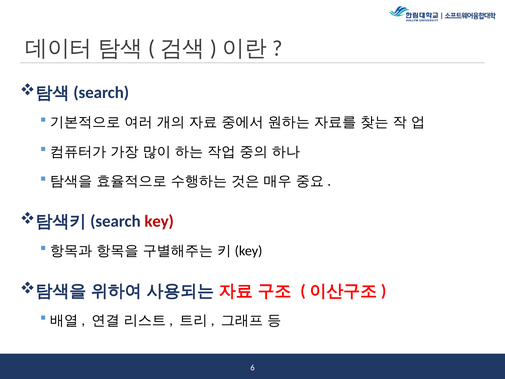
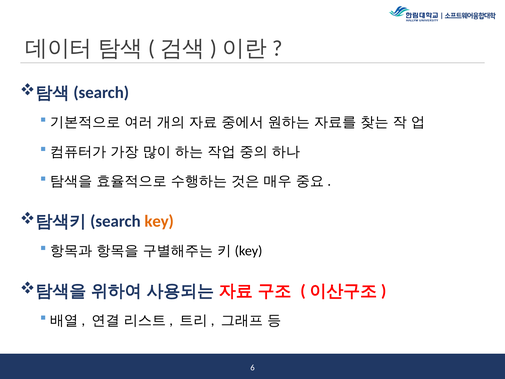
key colour: red -> orange
